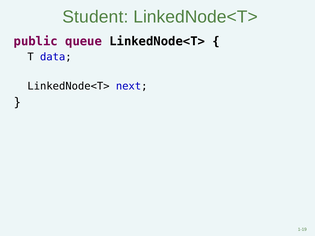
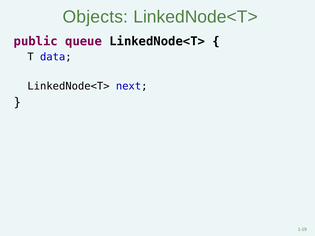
Student: Student -> Objects
